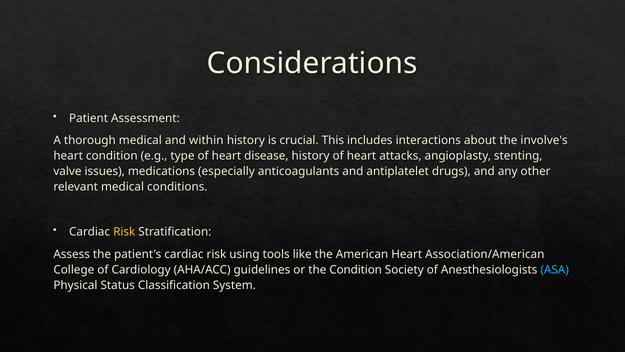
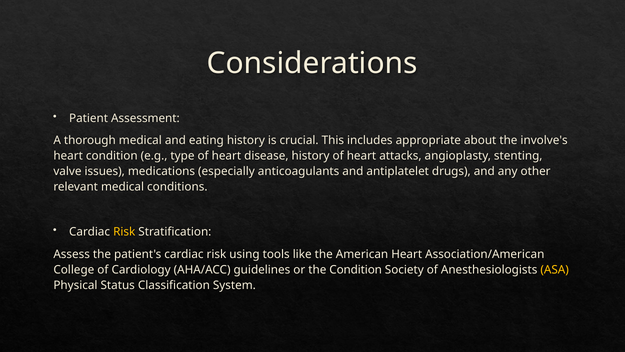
within: within -> eating
interactions: interactions -> appropriate
ASA colour: light blue -> yellow
